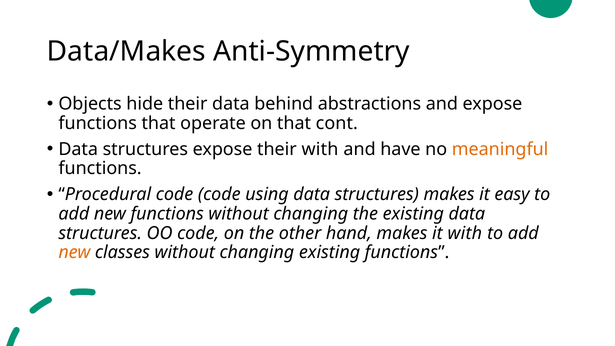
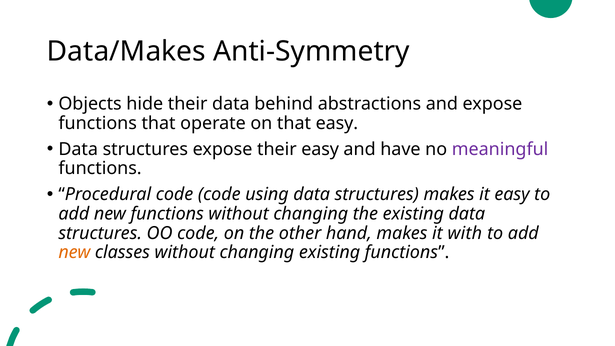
that cont: cont -> easy
their with: with -> easy
meaningful colour: orange -> purple
